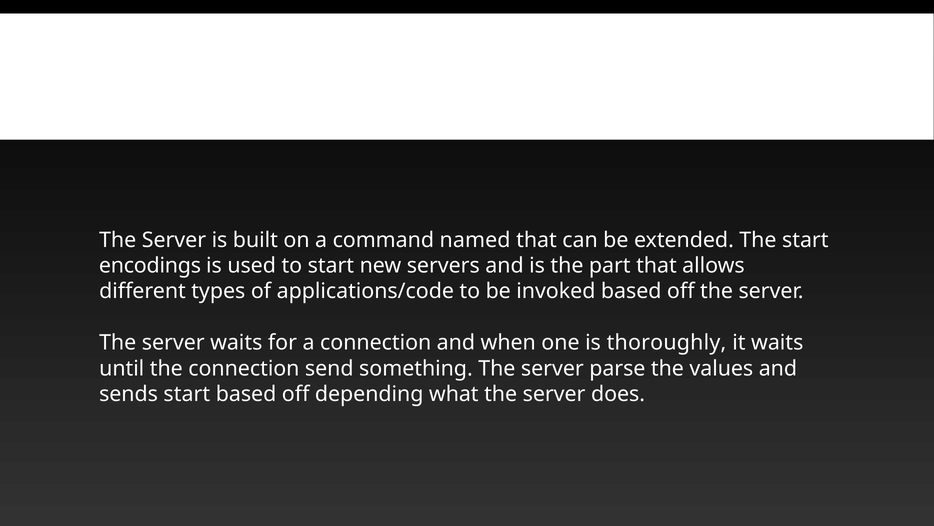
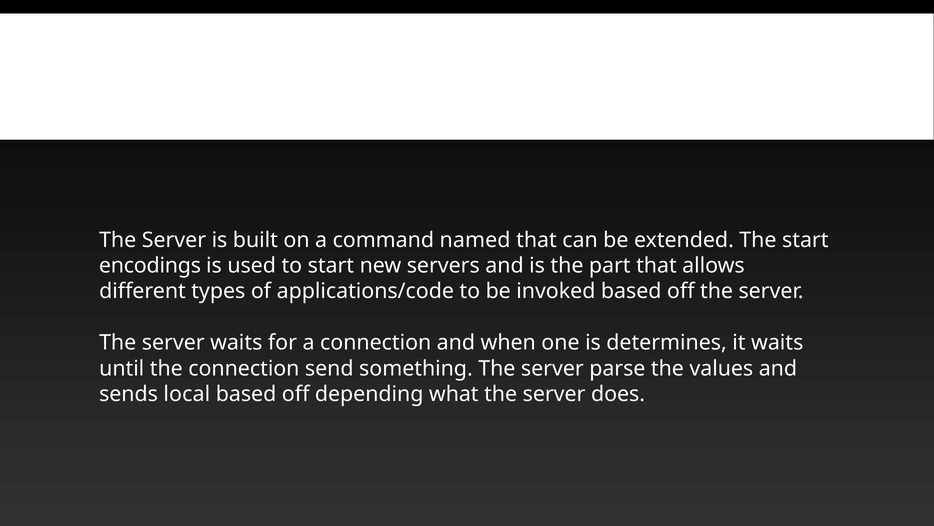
thoroughly: thoroughly -> determines
sends start: start -> local
